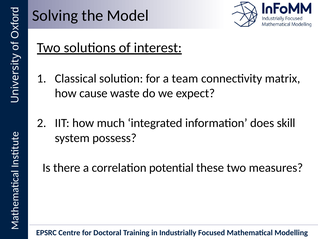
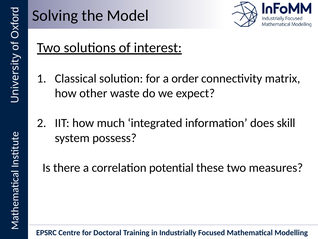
team: team -> order
cause: cause -> other
